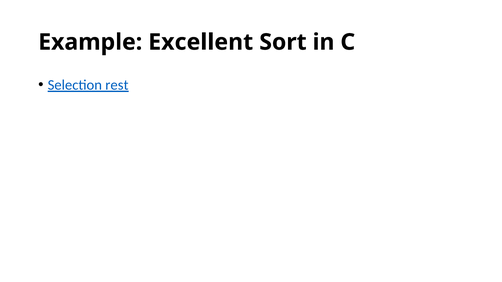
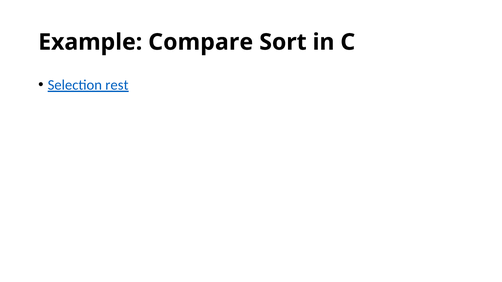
Excellent: Excellent -> Compare
